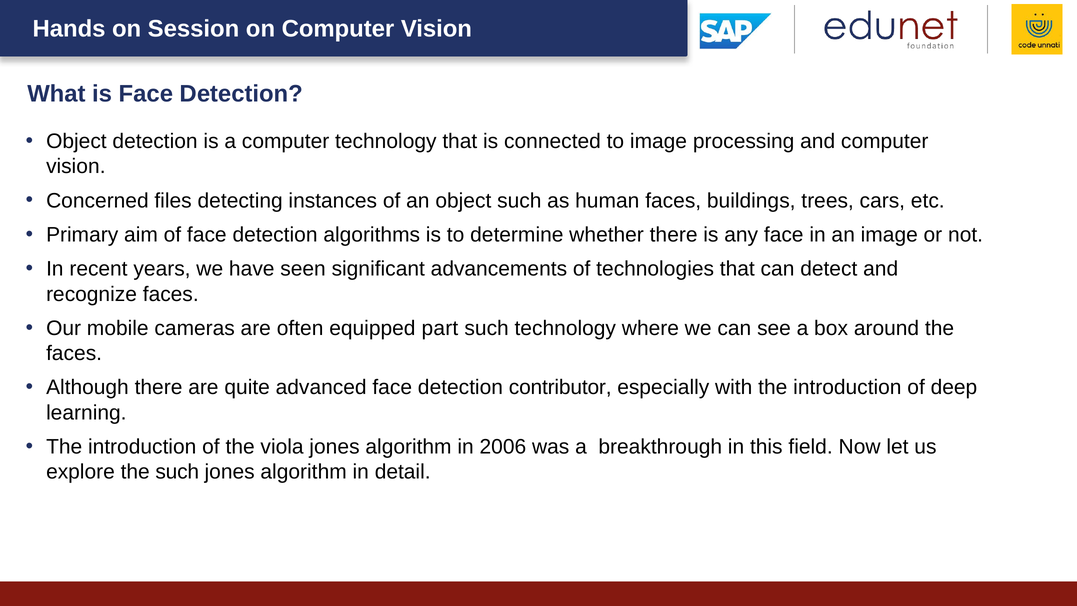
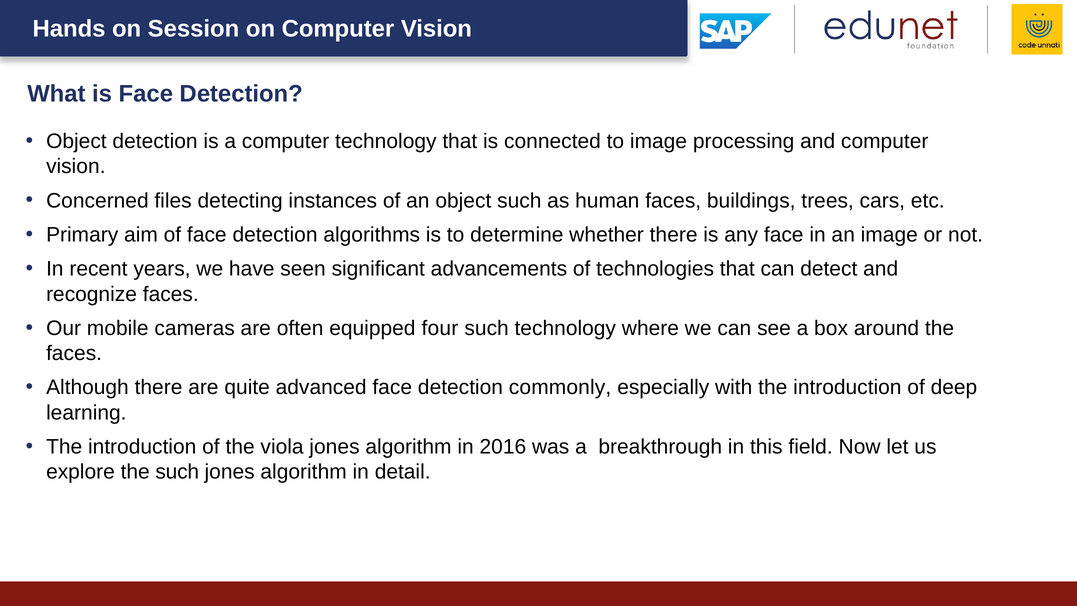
part: part -> four
contributor: contributor -> commonly
2006: 2006 -> 2016
